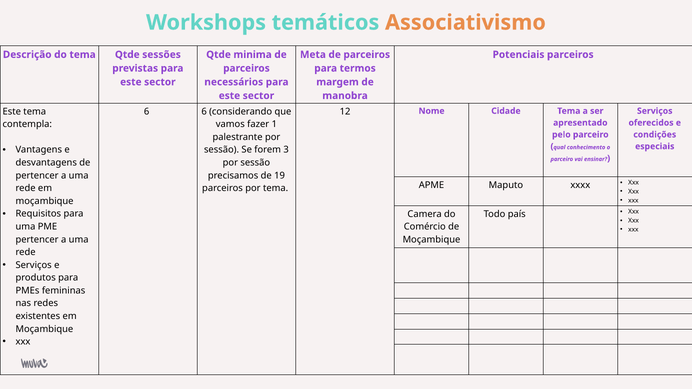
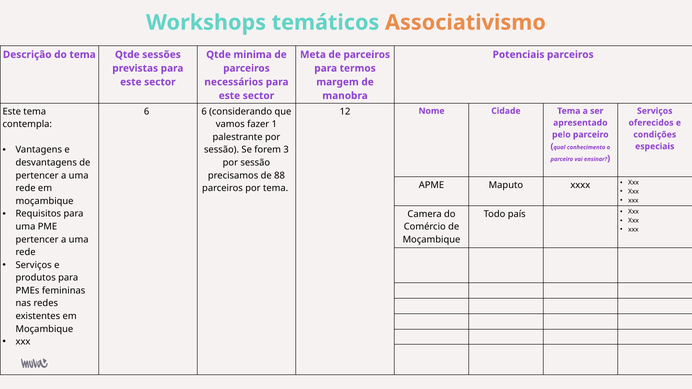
19: 19 -> 88
